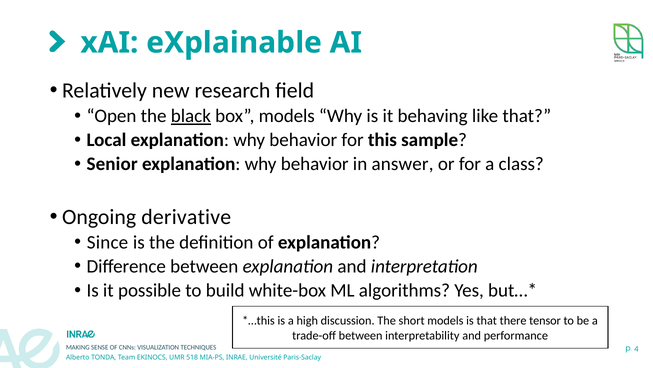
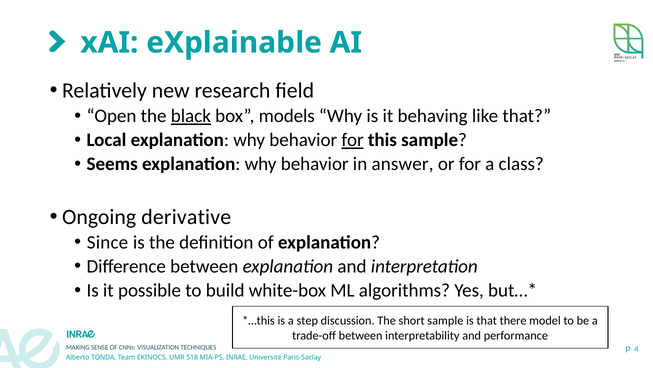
for at (353, 140) underline: none -> present
Senior: Senior -> Seems
high: high -> step
short models: models -> sample
tensor: tensor -> model
